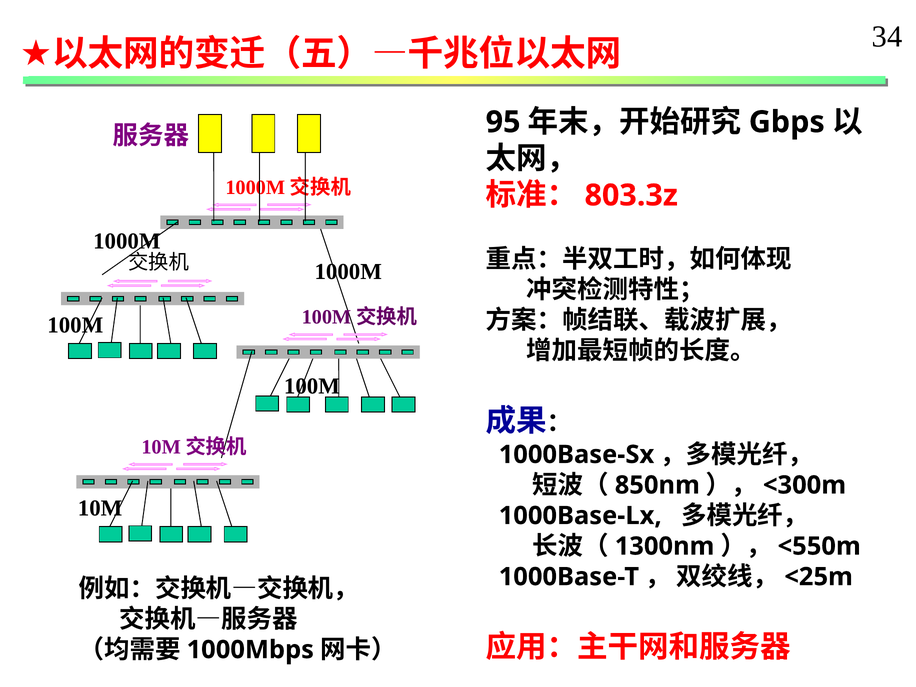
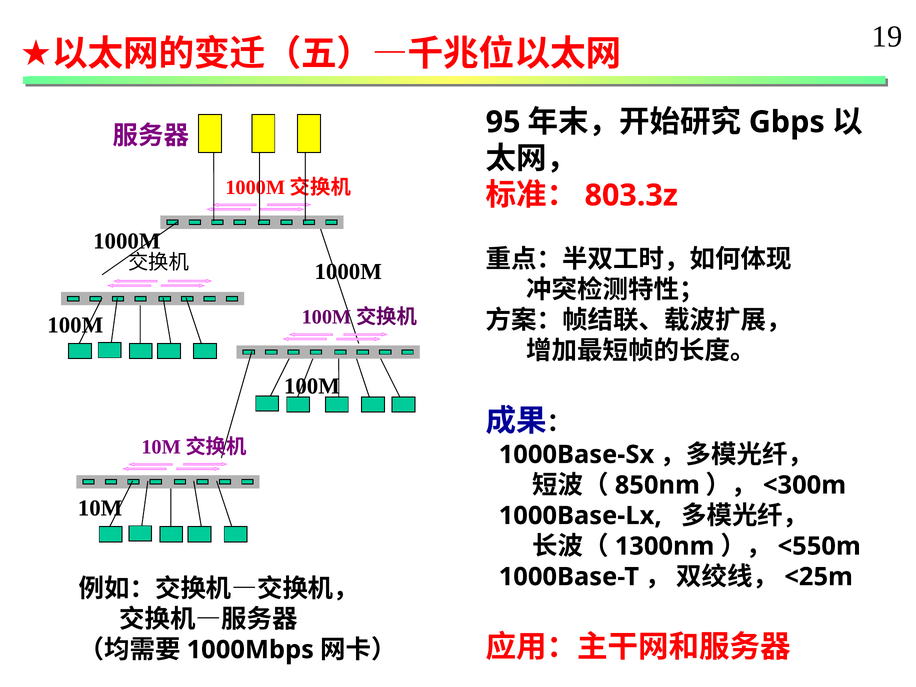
34: 34 -> 19
